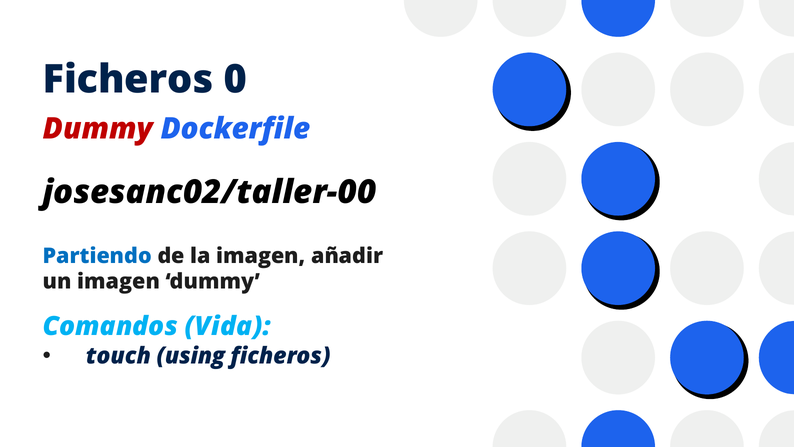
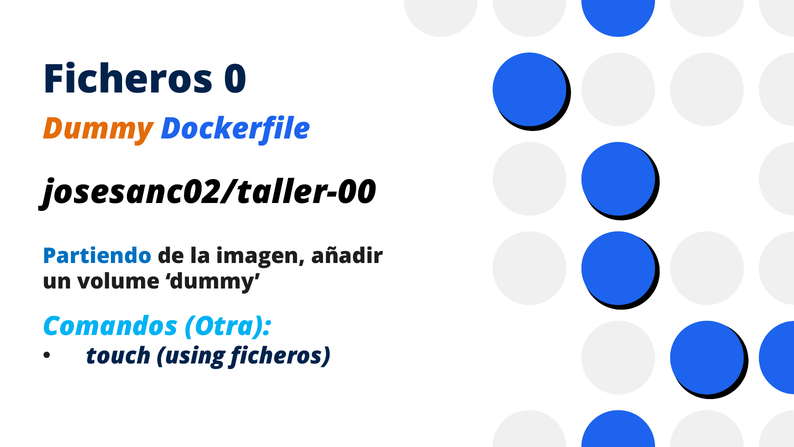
Dummy at (98, 129) colour: red -> orange
un imagen: imagen -> volume
Vida: Vida -> Otra
